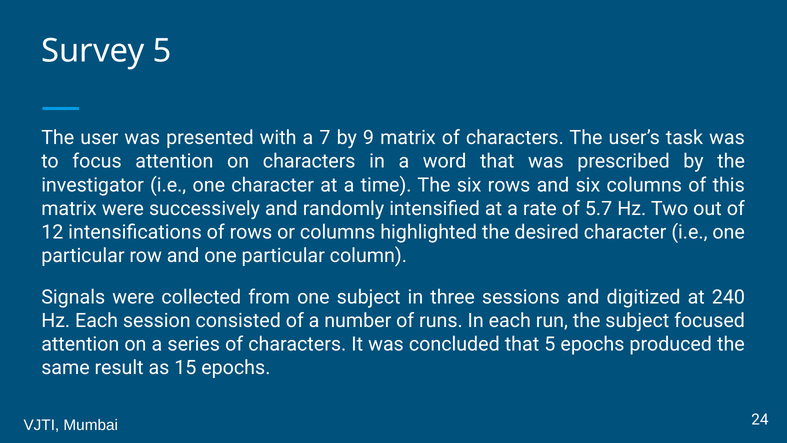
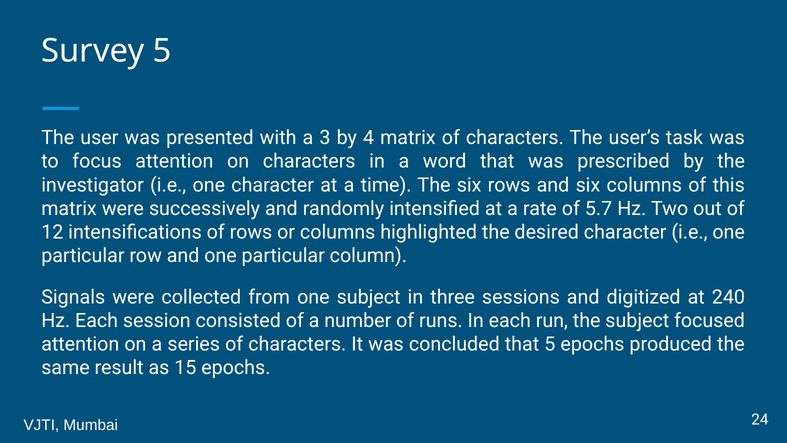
7: 7 -> 3
9: 9 -> 4
